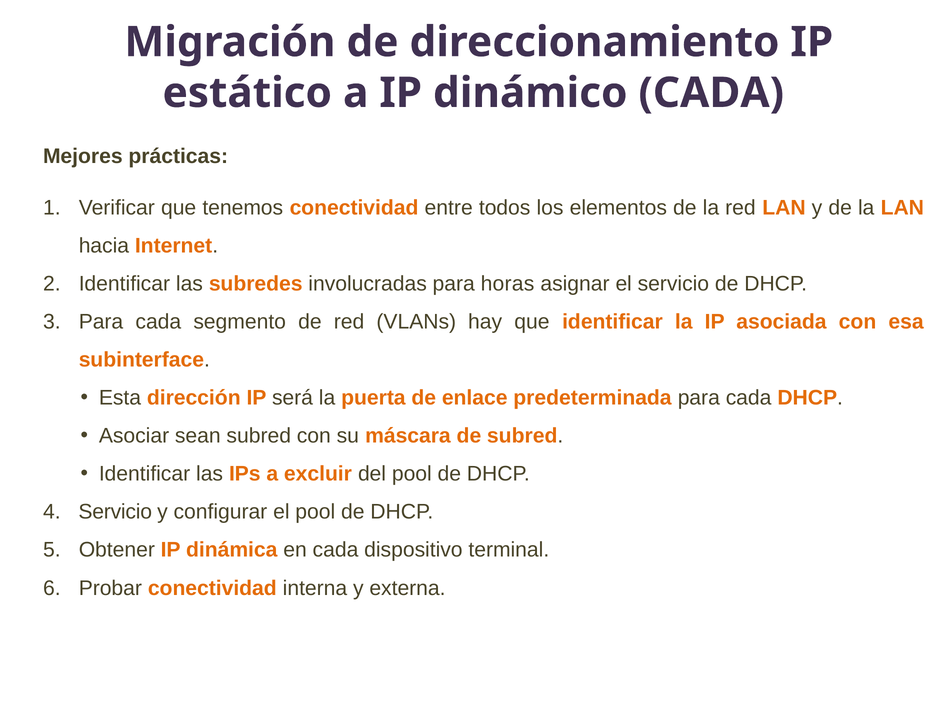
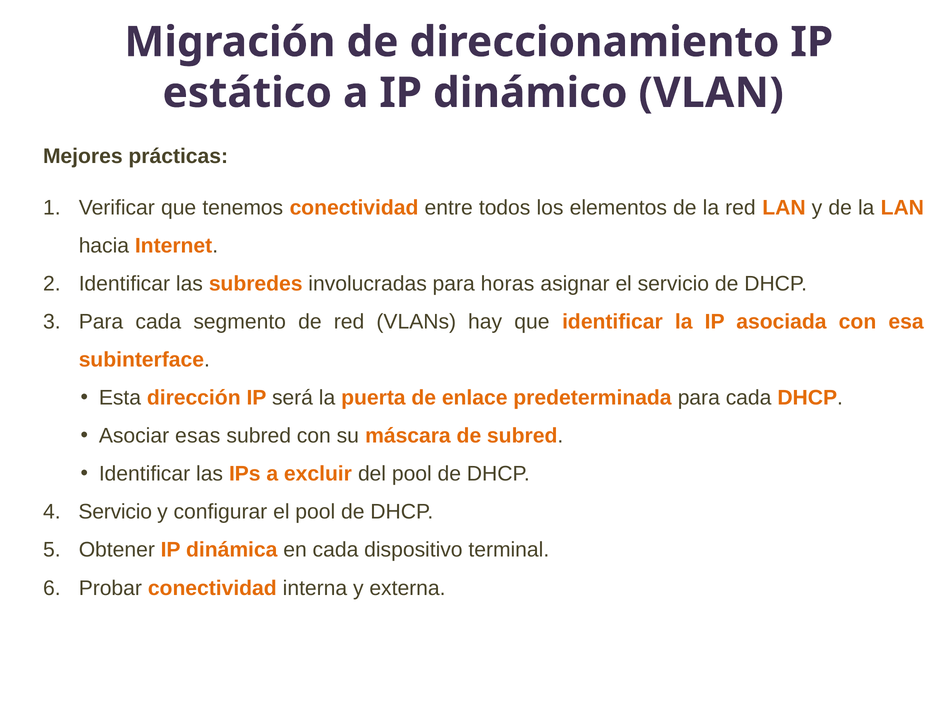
dinámico CADA: CADA -> VLAN
sean: sean -> esas
